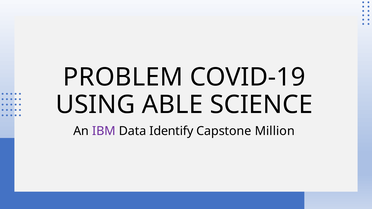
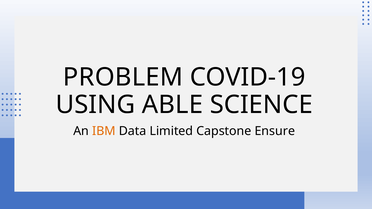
IBM colour: purple -> orange
Identify: Identify -> Limited
Million: Million -> Ensure
